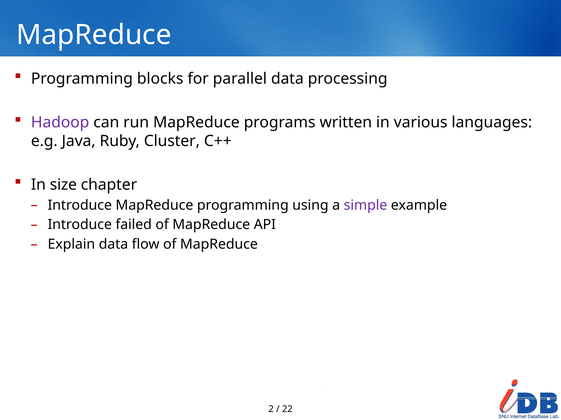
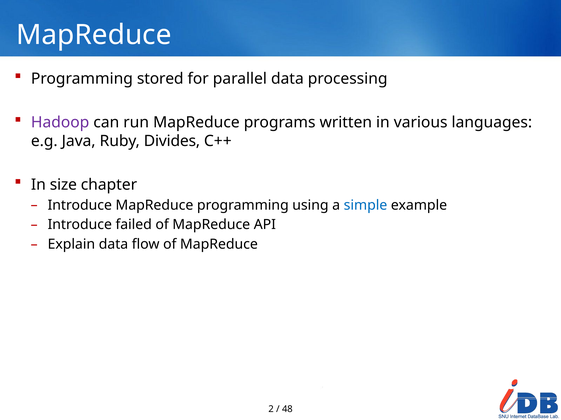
blocks: blocks -> stored
Cluster: Cluster -> Divides
simple colour: purple -> blue
22: 22 -> 48
